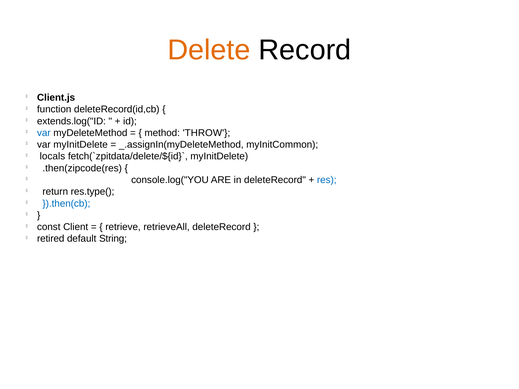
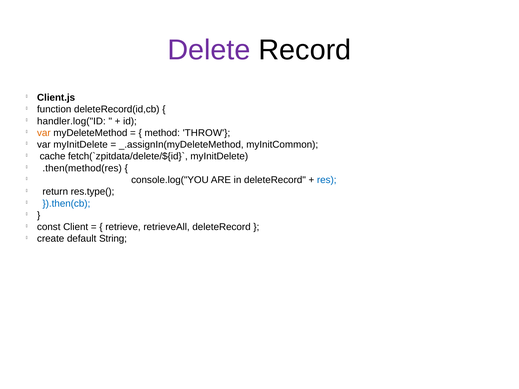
Delete colour: orange -> purple
extends.log("ID: extends.log("ID -> handler.log("ID
var at (44, 133) colour: blue -> orange
locals: locals -> cache
.then(zipcode(res: .then(zipcode(res -> .then(method(res
retired: retired -> create
